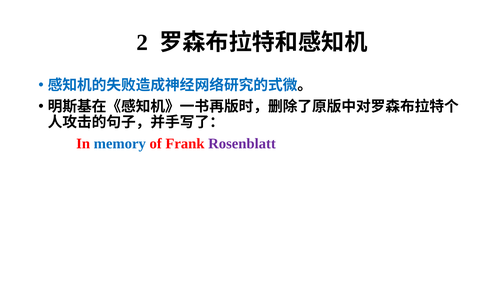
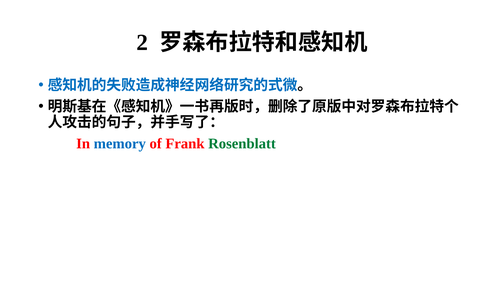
Rosenblatt colour: purple -> green
